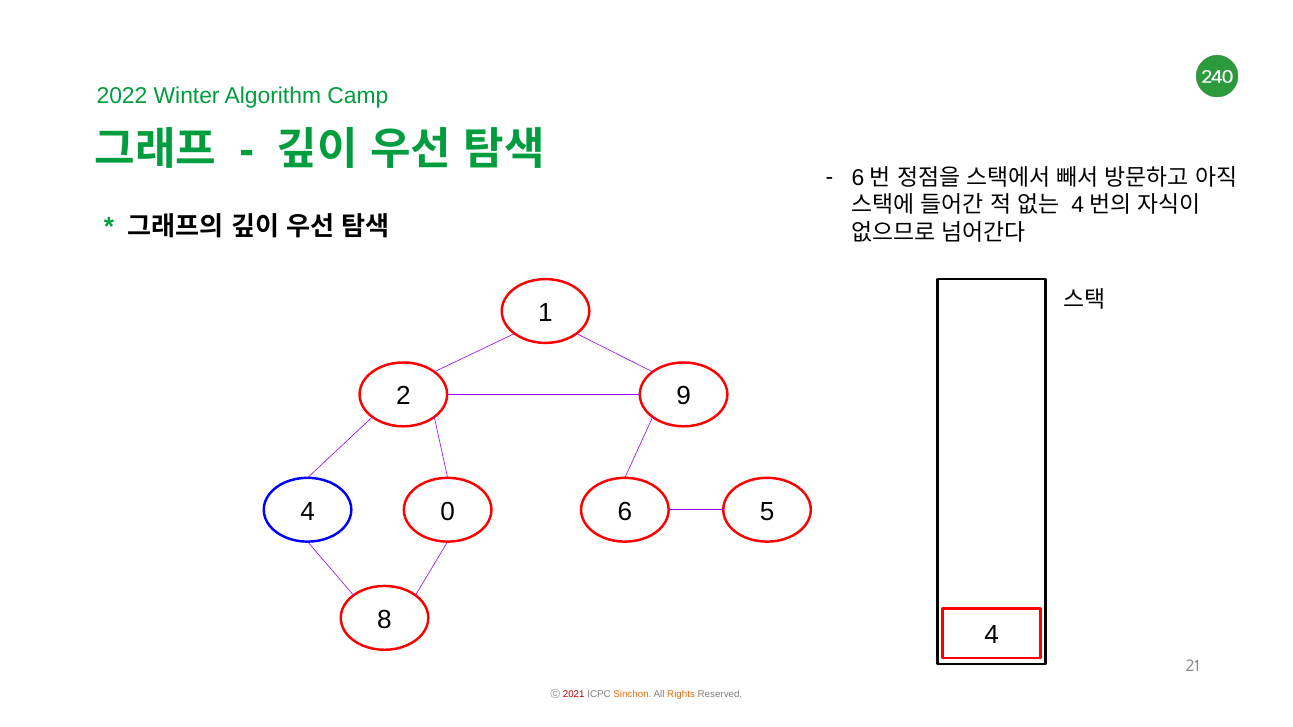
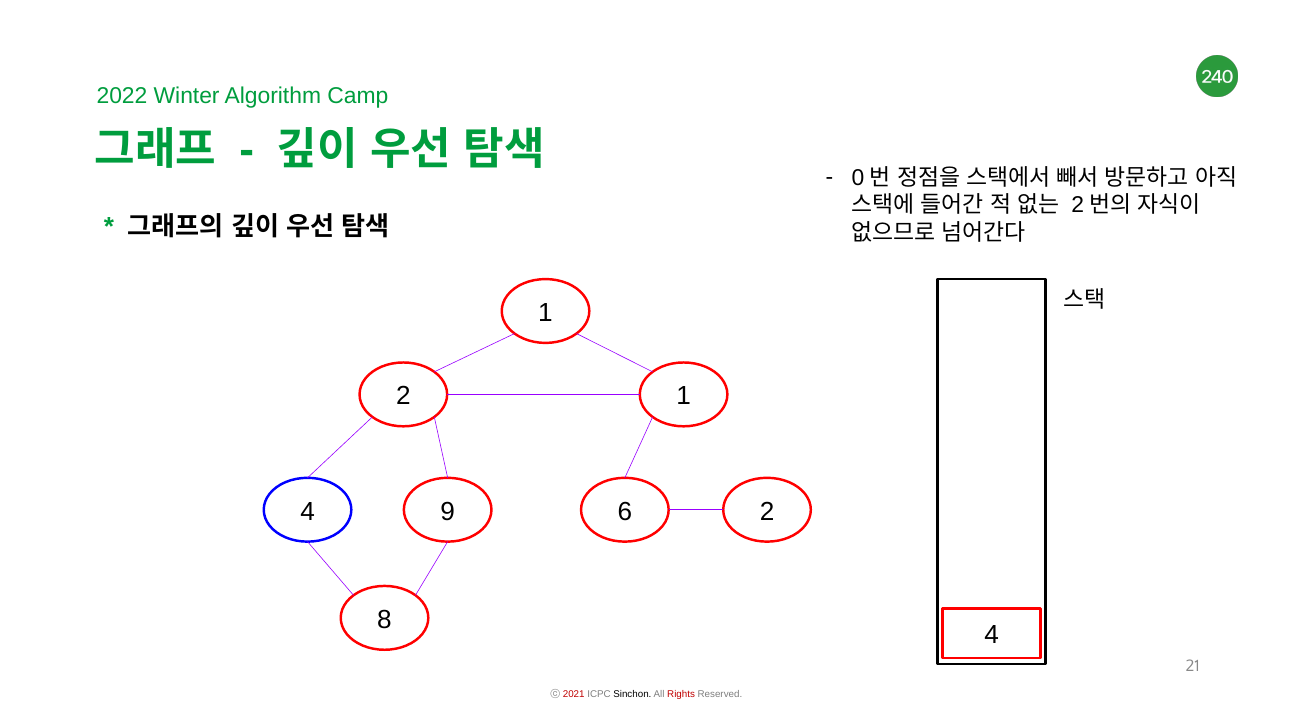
6 at (858, 178): 6 -> 0
4 at (1078, 205): 4 -> 2
2 9: 9 -> 1
0: 0 -> 9
6 5: 5 -> 2
Sinchon colour: orange -> black
Rights colour: orange -> red
